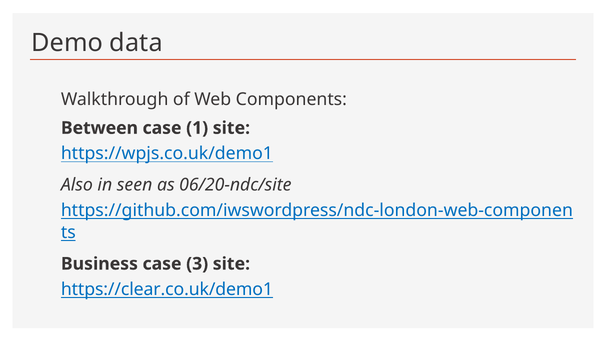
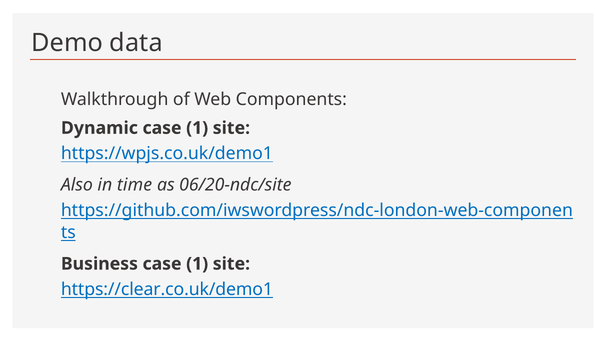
Between: Between -> Dynamic
seen: seen -> time
Business case 3: 3 -> 1
